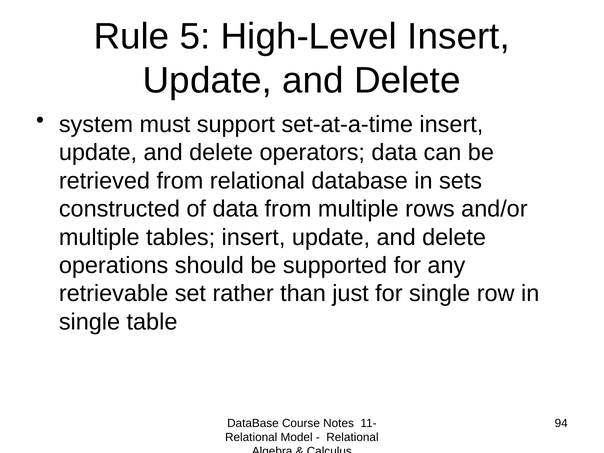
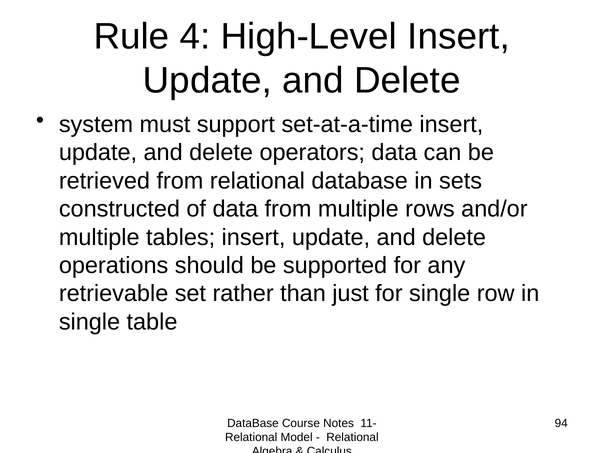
5: 5 -> 4
